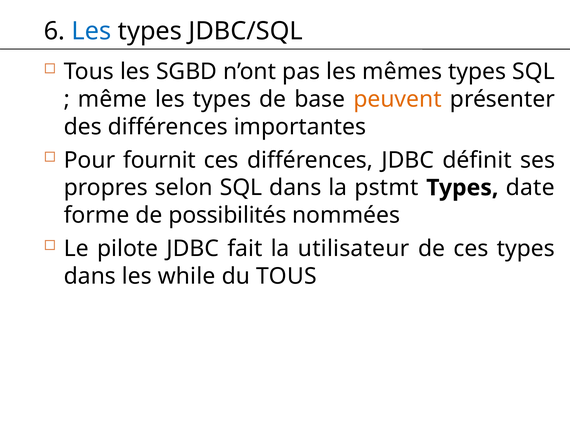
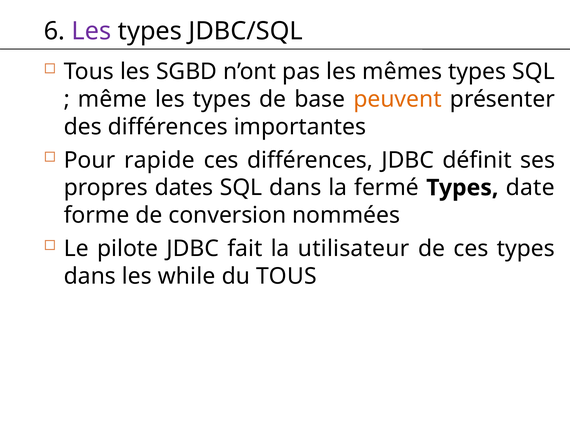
Les at (91, 31) colour: blue -> purple
fournit: fournit -> rapide
selon: selon -> dates
pstmt: pstmt -> fermé
possibilités: possibilités -> conversion
